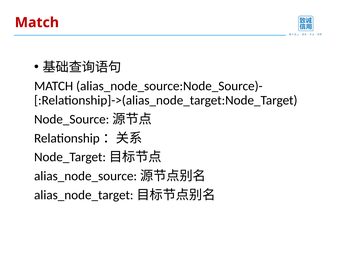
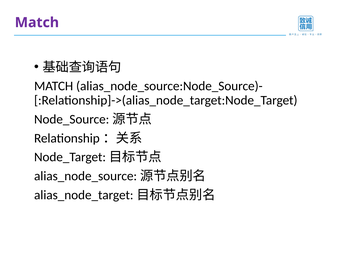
Match at (37, 22) colour: red -> purple
